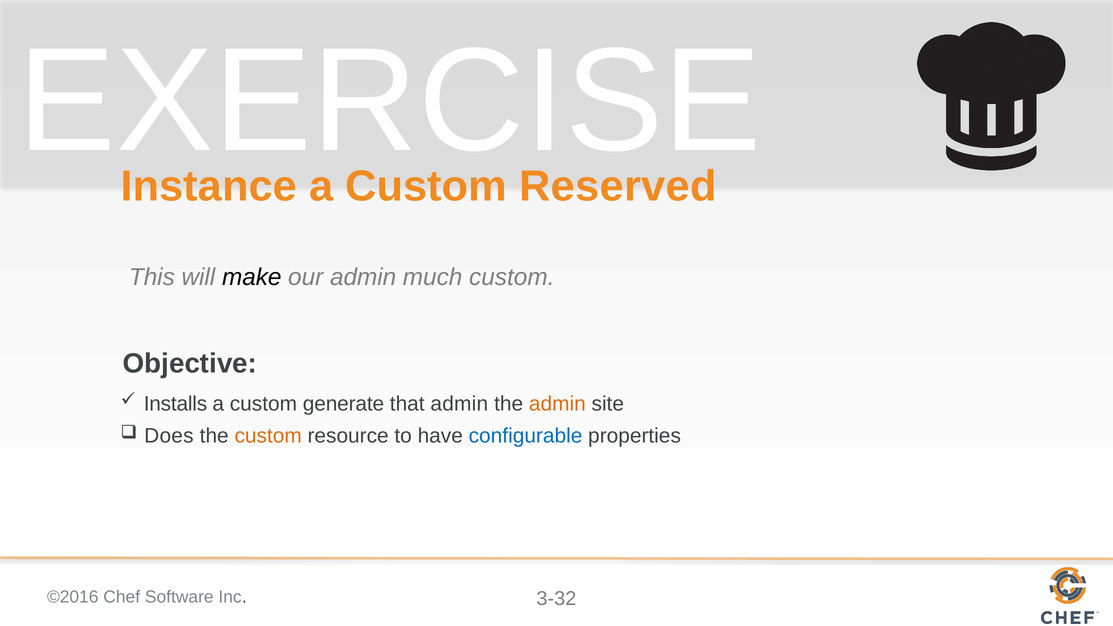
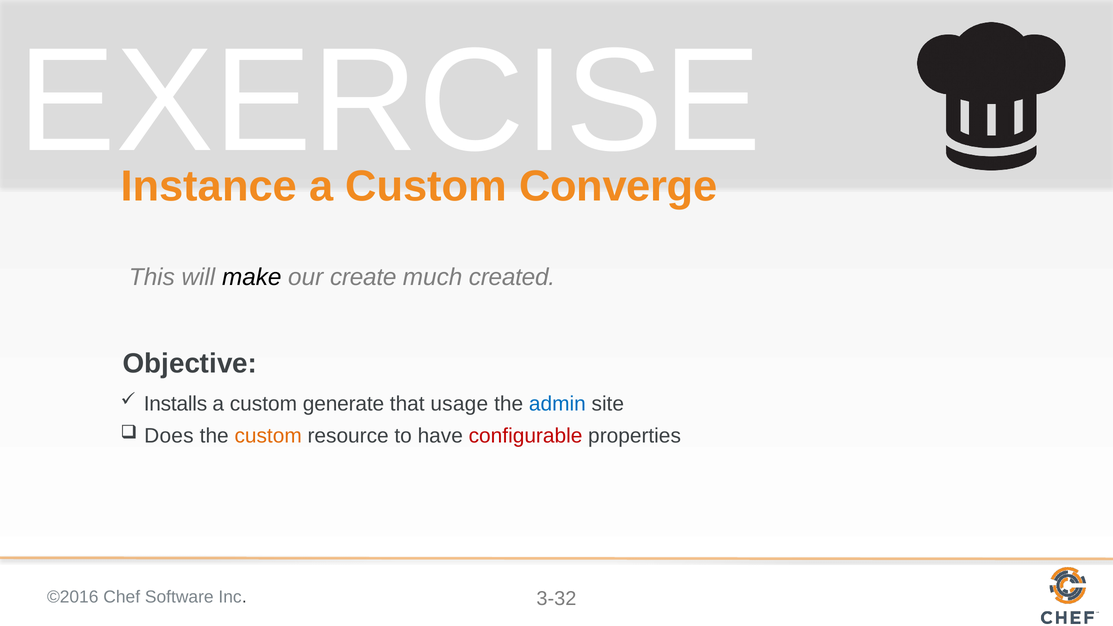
Reserved: Reserved -> Converge
our admin: admin -> create
much custom: custom -> created
that admin: admin -> usage
admin at (557, 404) colour: orange -> blue
configurable colour: blue -> red
